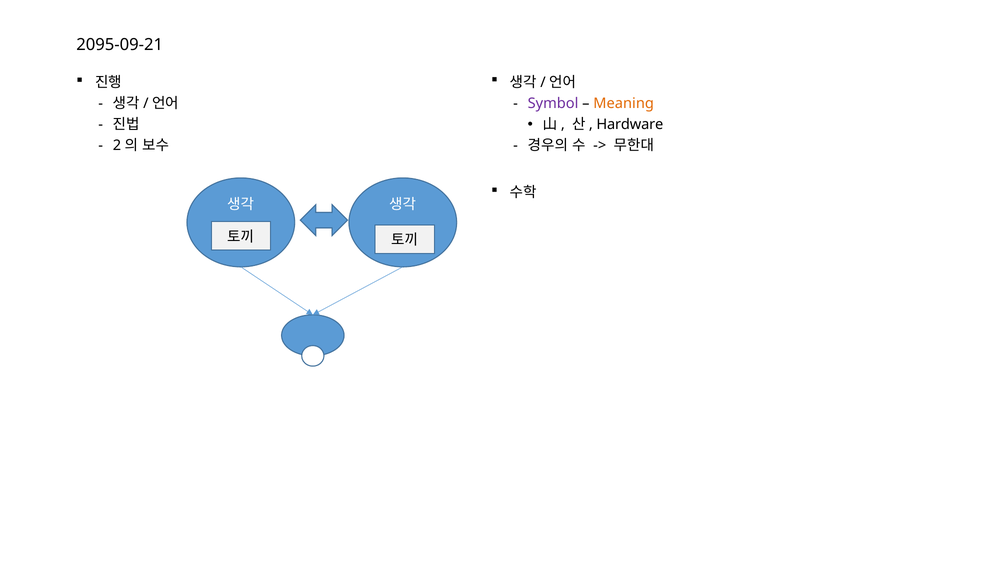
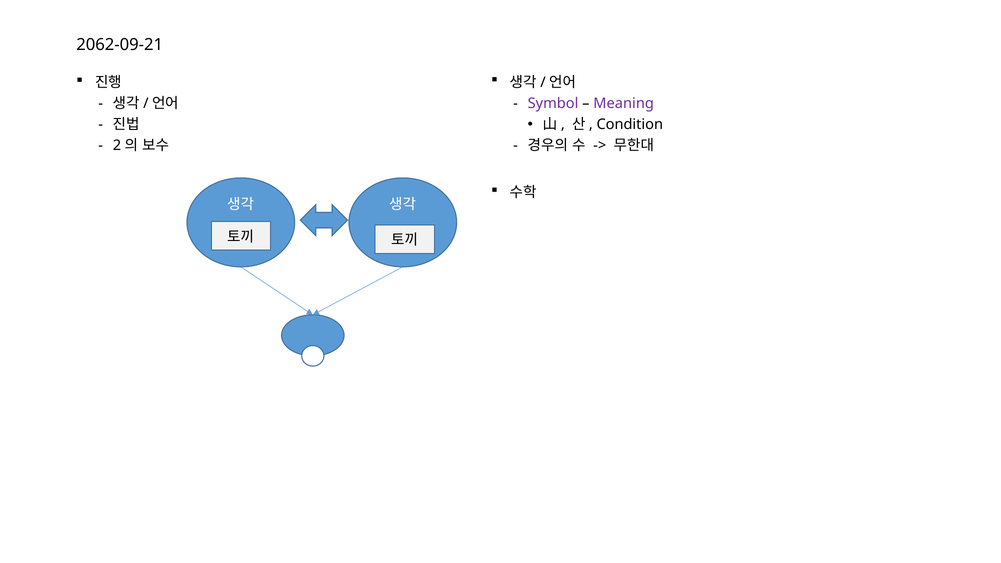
2095-09-21: 2095-09-21 -> 2062-09-21
Meaning colour: orange -> purple
Hardware: Hardware -> Condition
